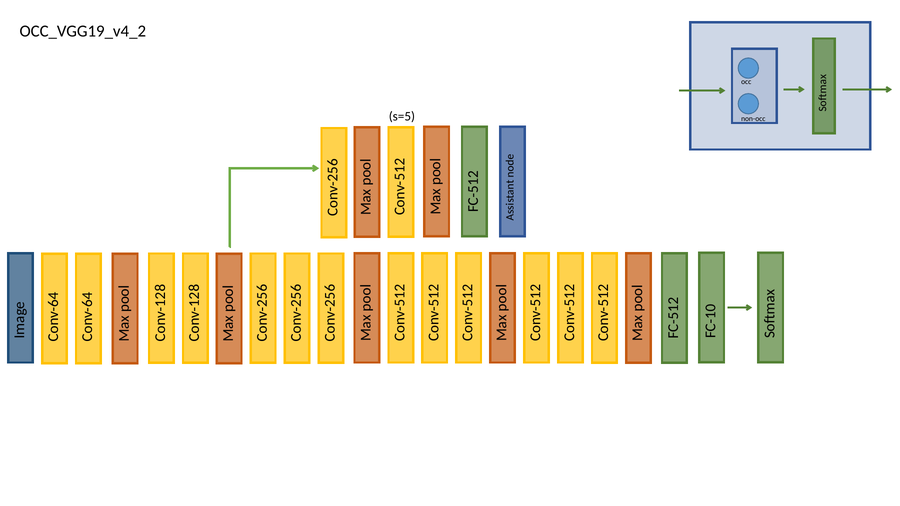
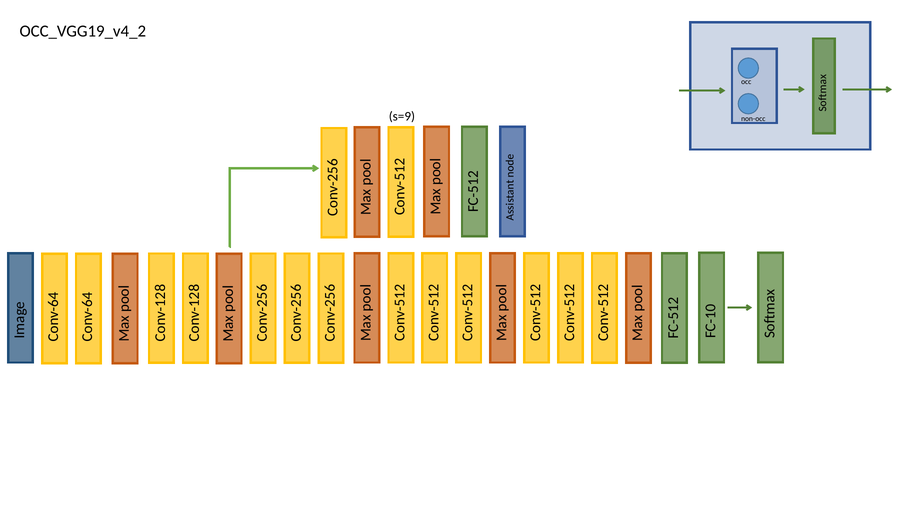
s=5: s=5 -> s=9
